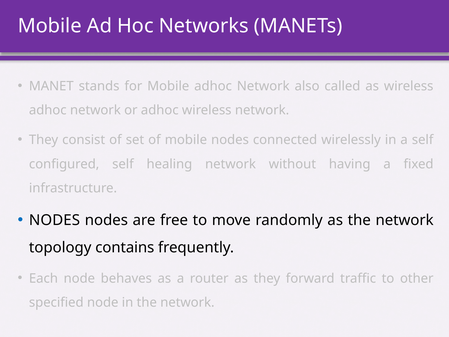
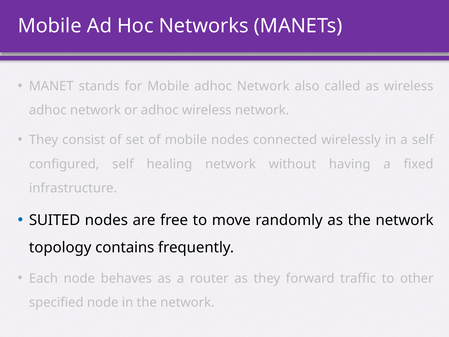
NODES at (54, 220): NODES -> SUITED
